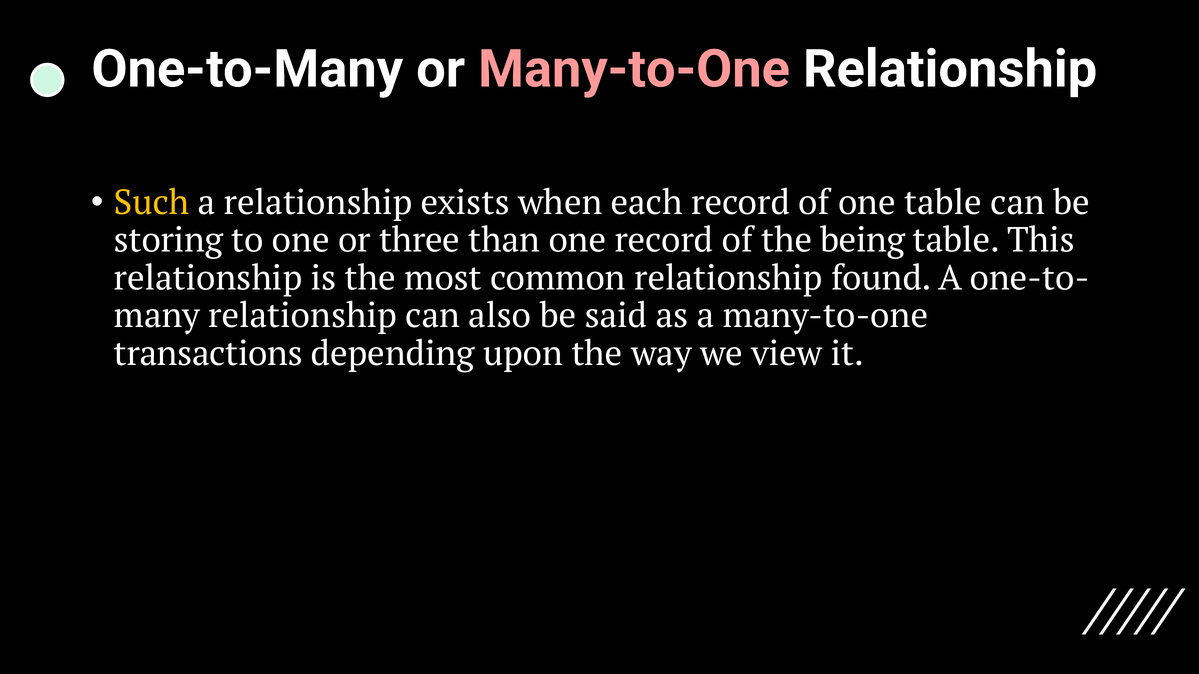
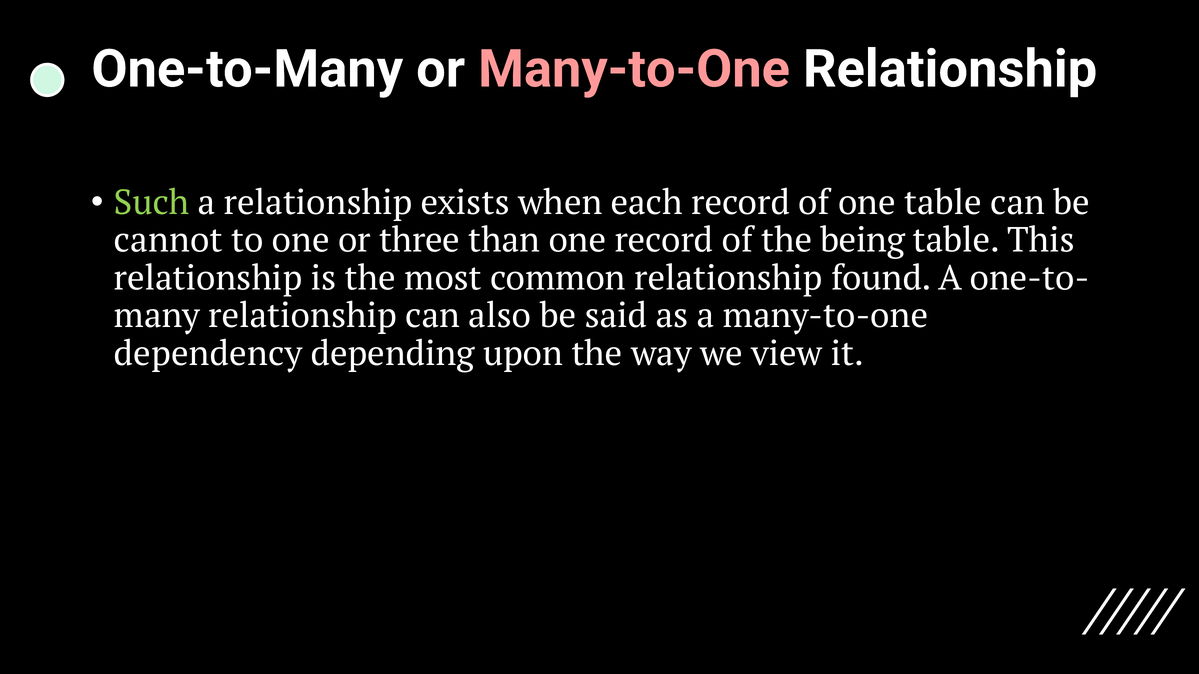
Such colour: yellow -> light green
storing: storing -> cannot
transactions: transactions -> dependency
